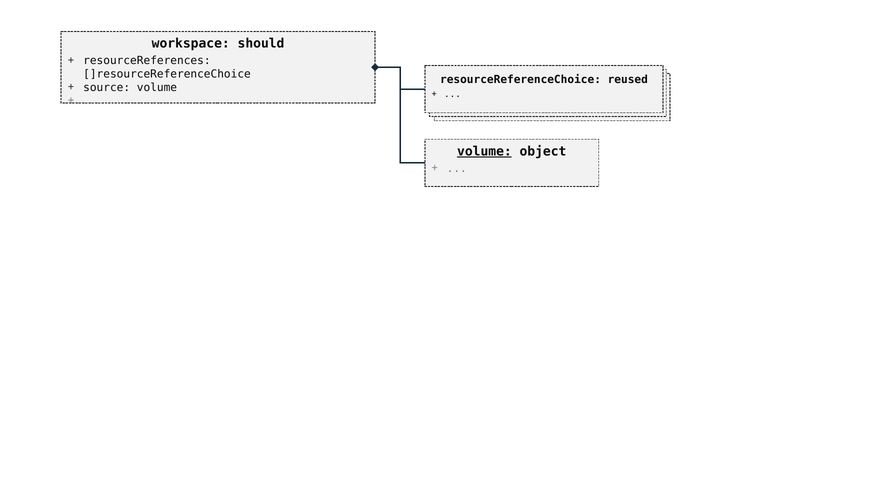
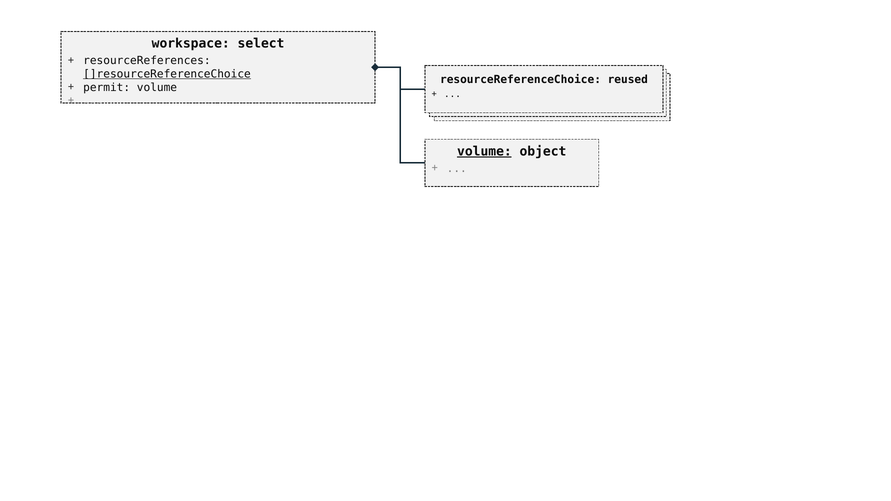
should: should -> select
]resourceReferenceChoice underline: none -> present
source: source -> permit
